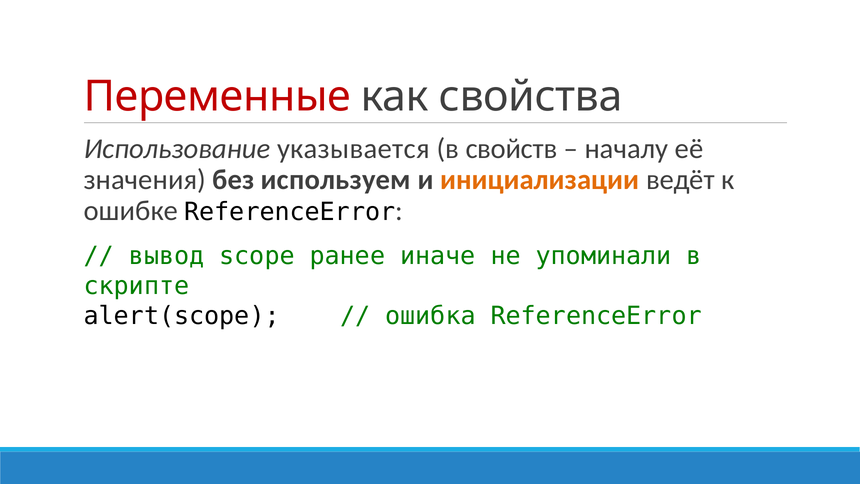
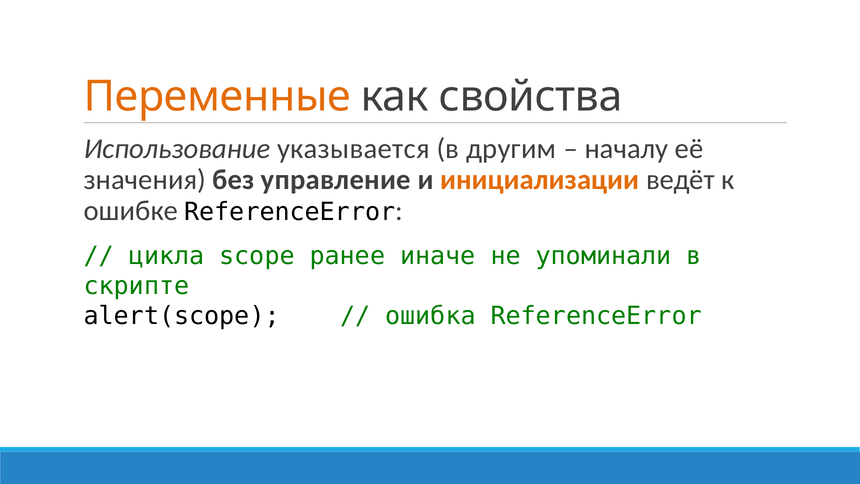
Переменные colour: red -> orange
свойств: свойств -> другим
используем: используем -> управление
вывод: вывод -> цикла
